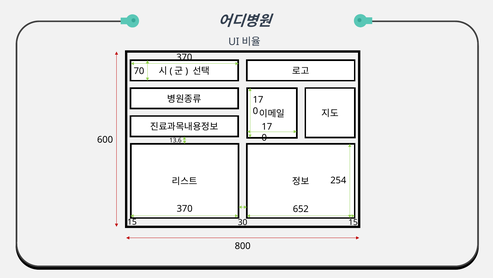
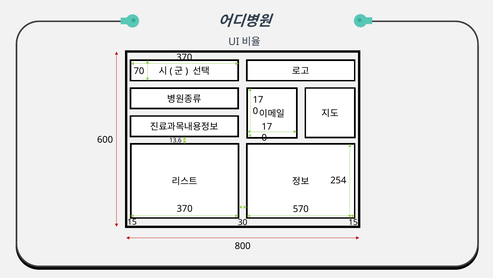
652: 652 -> 570
